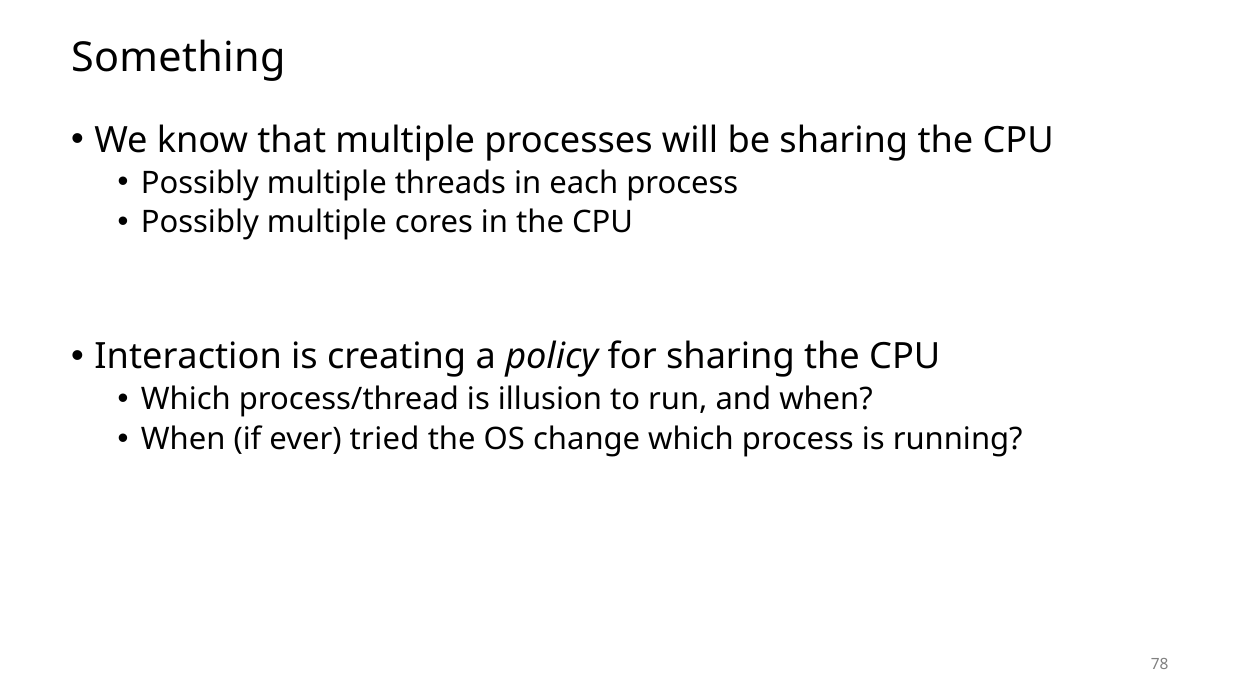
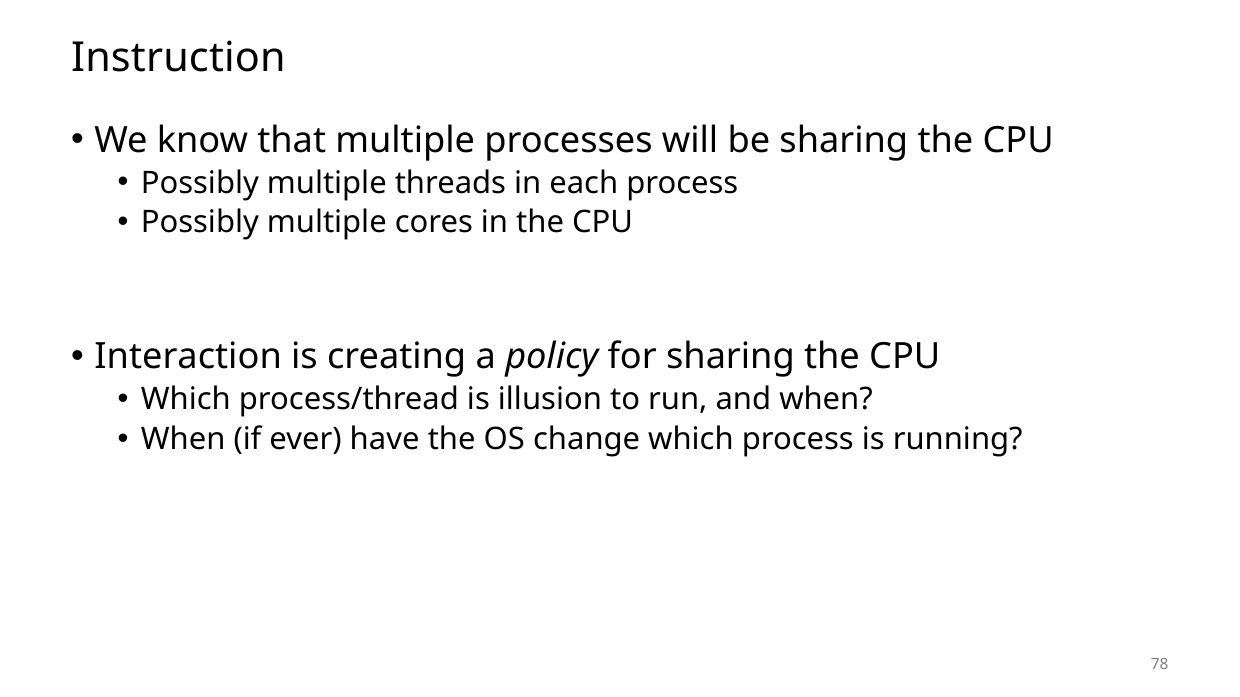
Something: Something -> Instruction
tried: tried -> have
